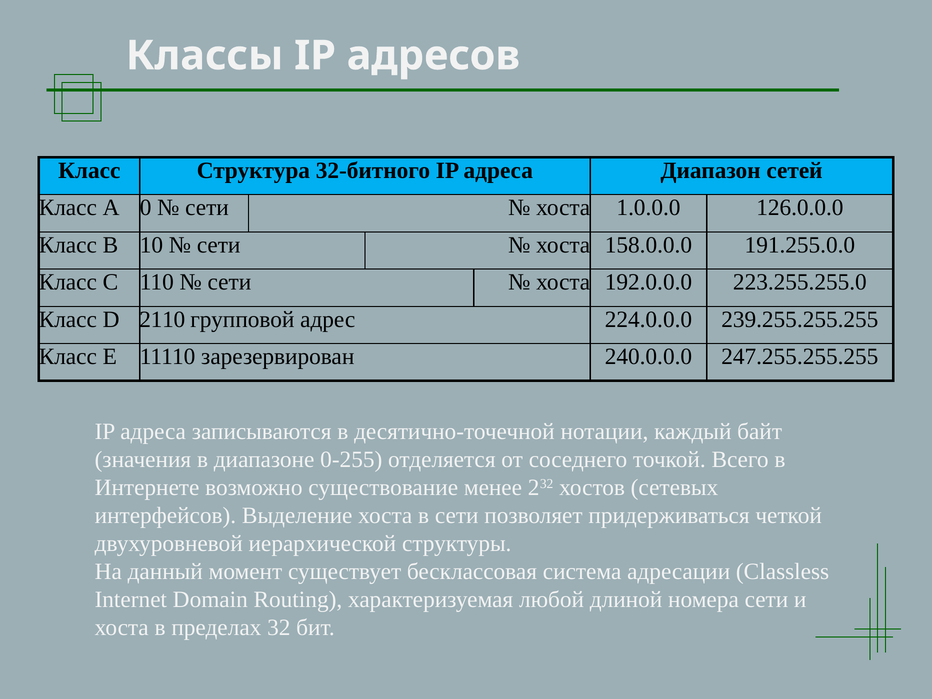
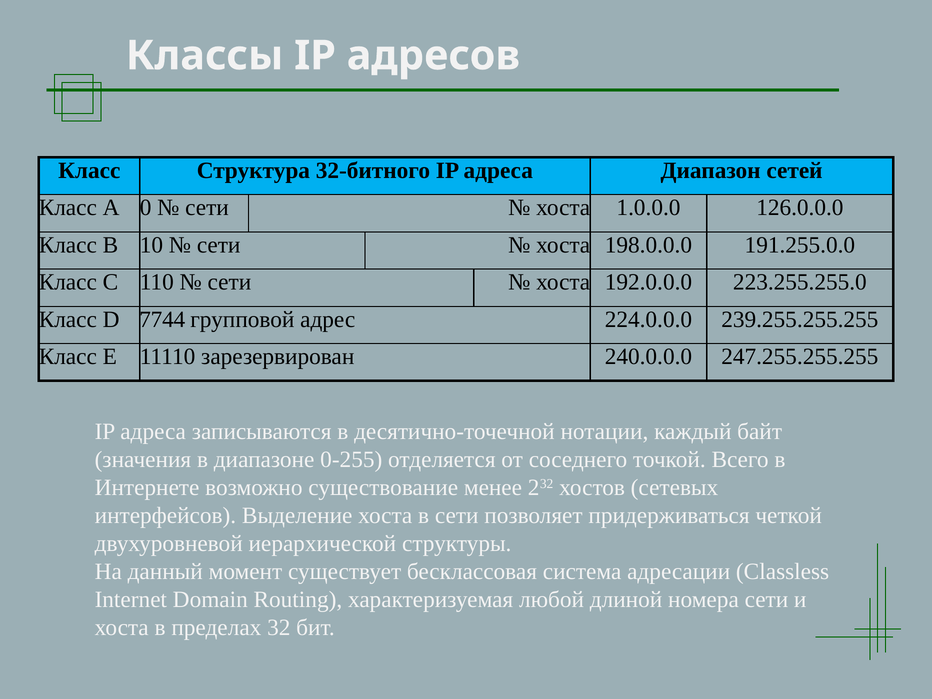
158.0.0.0: 158.0.0.0 -> 198.0.0.0
2110: 2110 -> 7744
